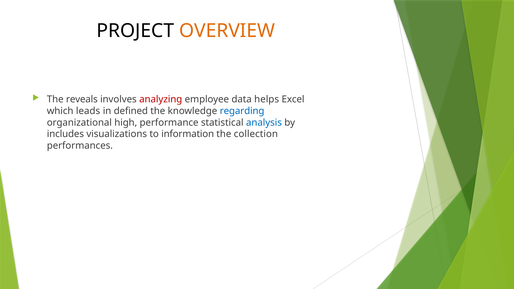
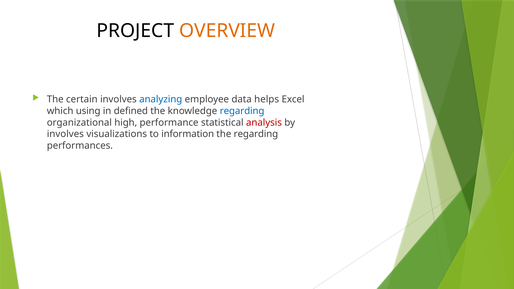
reveals: reveals -> certain
analyzing colour: red -> blue
leads: leads -> using
analysis colour: blue -> red
includes at (65, 134): includes -> involves
the collection: collection -> regarding
